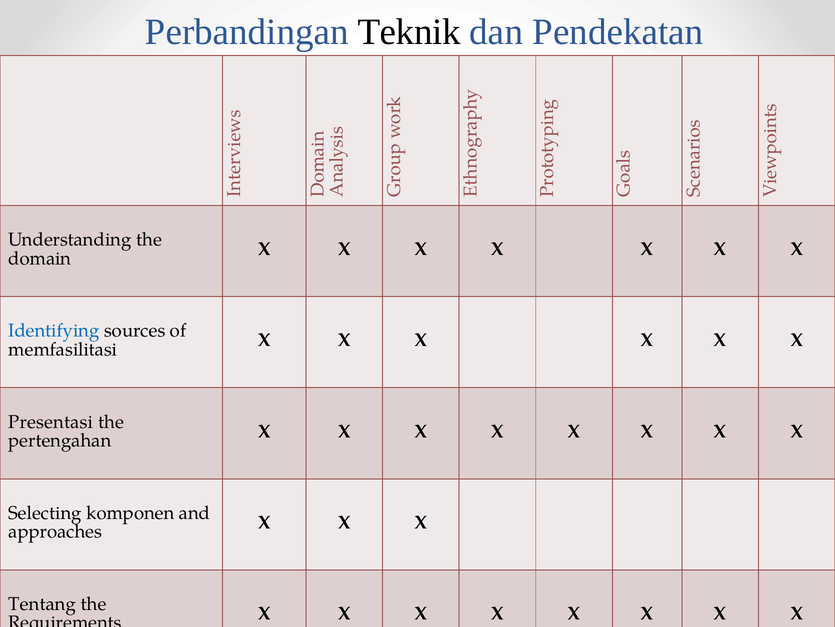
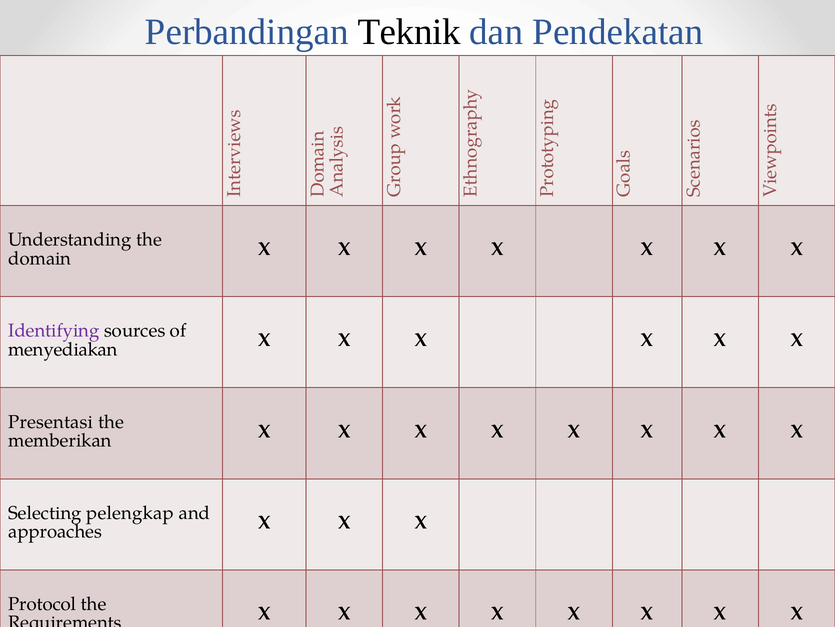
Identifying colour: blue -> purple
memfasilitasi: memfasilitasi -> menyediakan
pertengahan: pertengahan -> memberikan
komponen: komponen -> pelengkap
Tentang: Tentang -> Protocol
